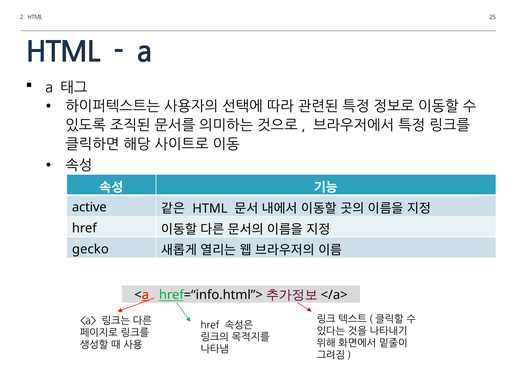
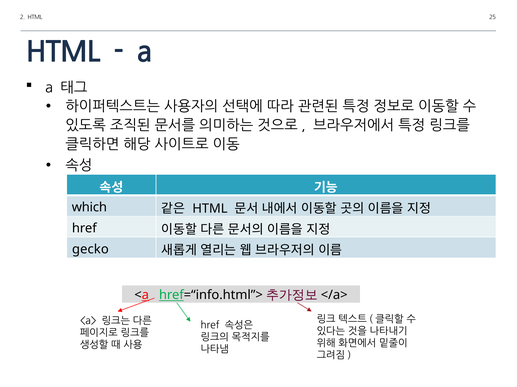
active: active -> which
